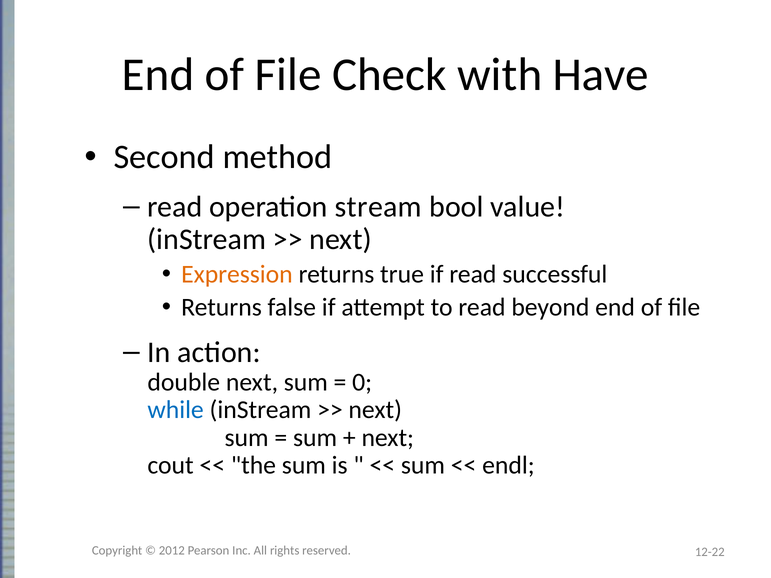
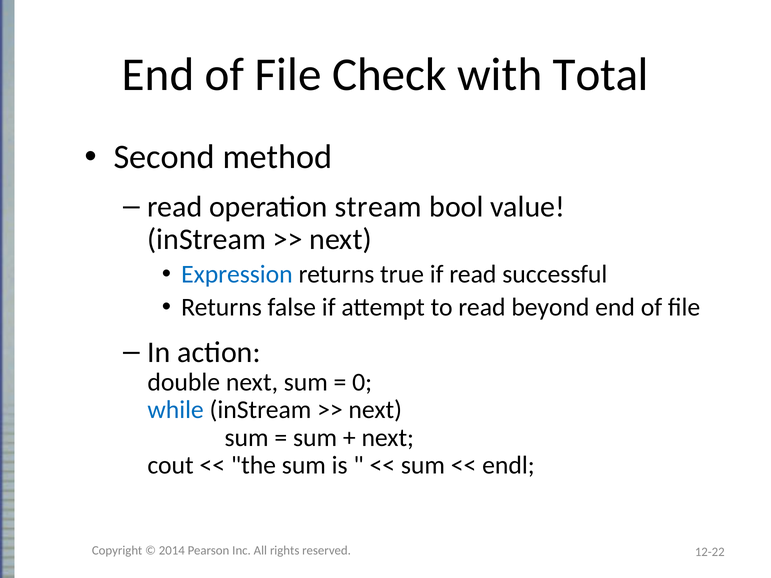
Have: Have -> Total
Expression colour: orange -> blue
2012: 2012 -> 2014
